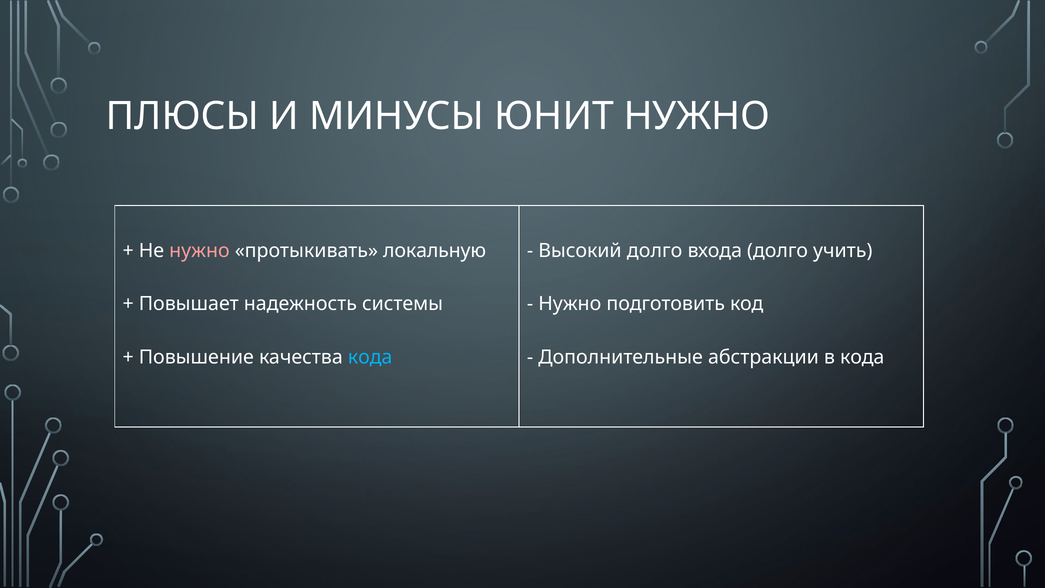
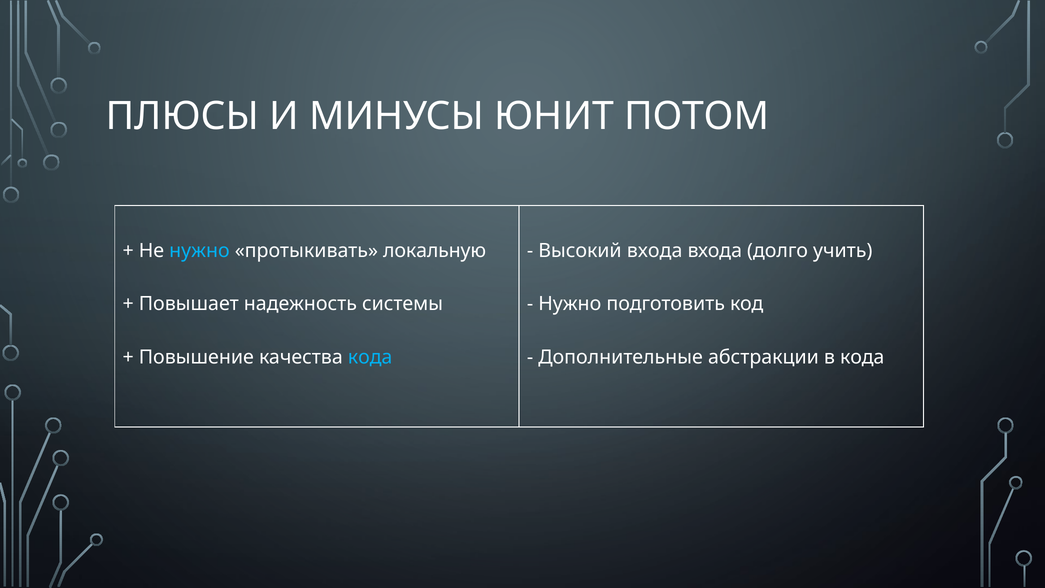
ЮНИТ НУЖНО: НУЖНО -> ПОТОМ
нужно at (199, 251) colour: pink -> light blue
Высокий долго: долго -> входа
